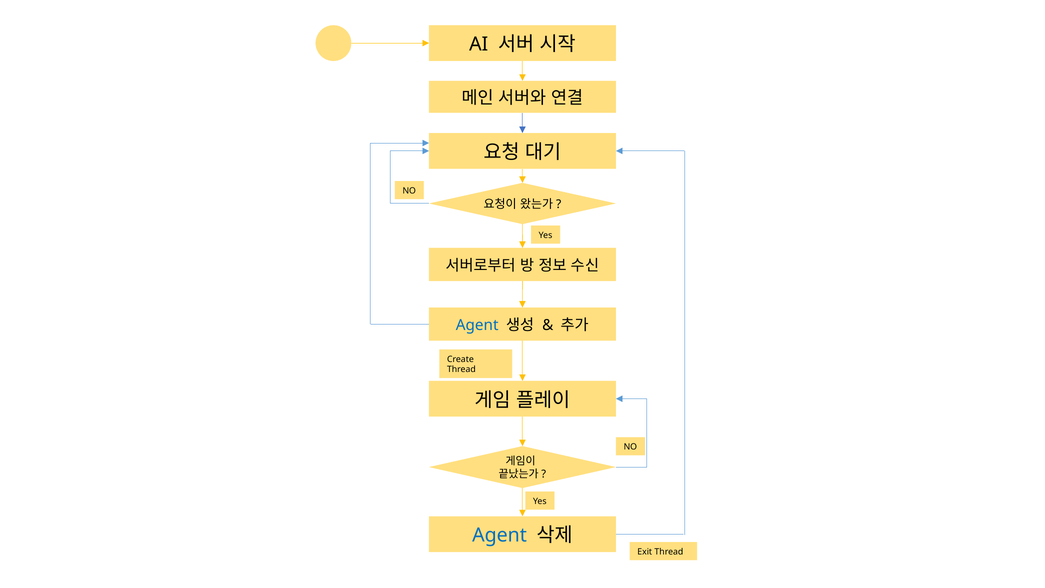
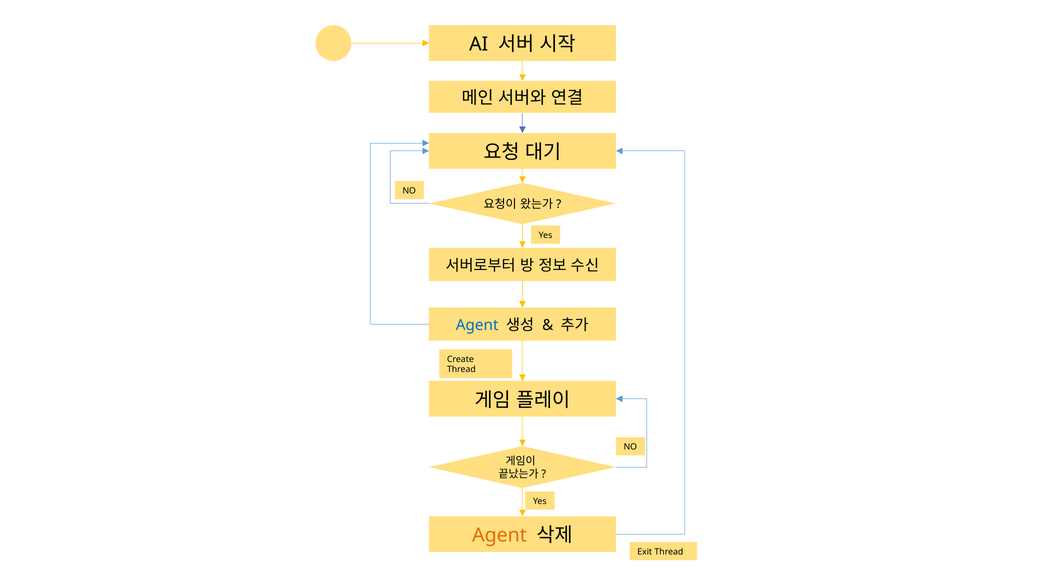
Agent at (500, 535) colour: blue -> orange
